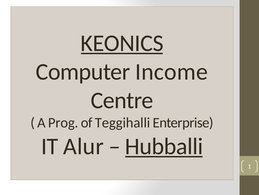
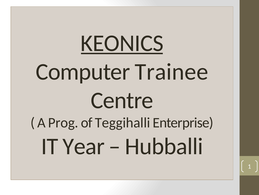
Income: Income -> Trainee
Alur: Alur -> Year
Hubballi underline: present -> none
